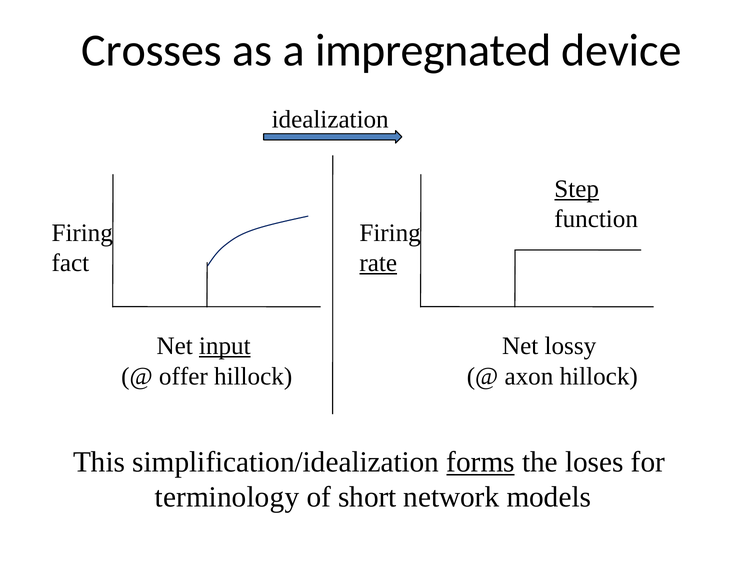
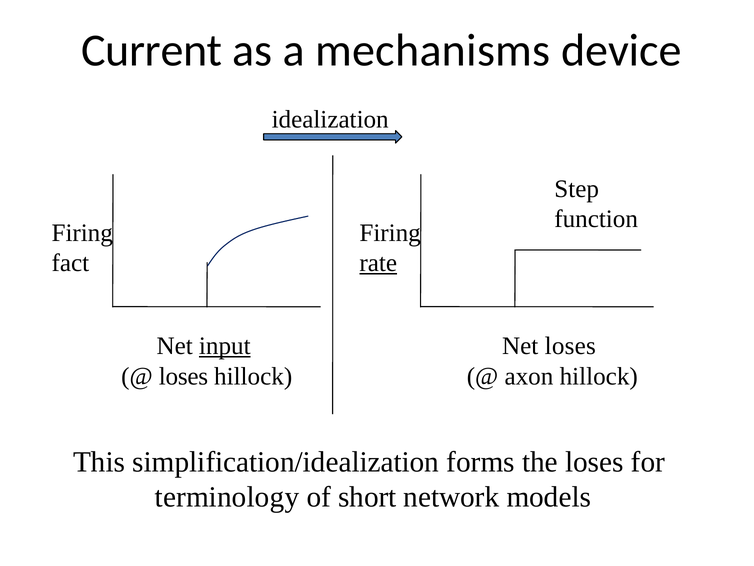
Crosses: Crosses -> Current
impregnated: impregnated -> mechanisms
Step underline: present -> none
Net lossy: lossy -> loses
offer at (183, 376): offer -> loses
forms underline: present -> none
